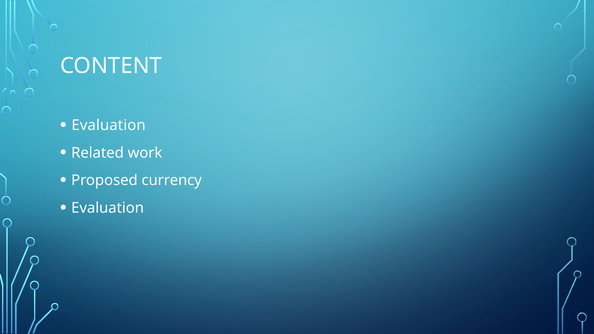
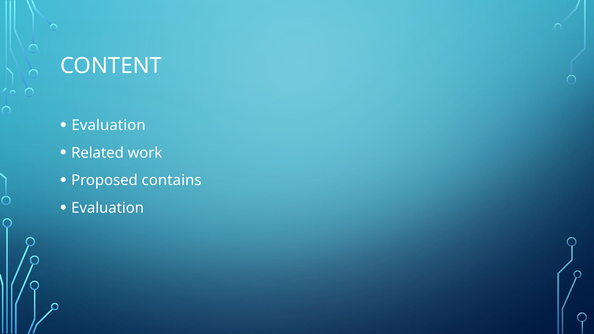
currency: currency -> contains
